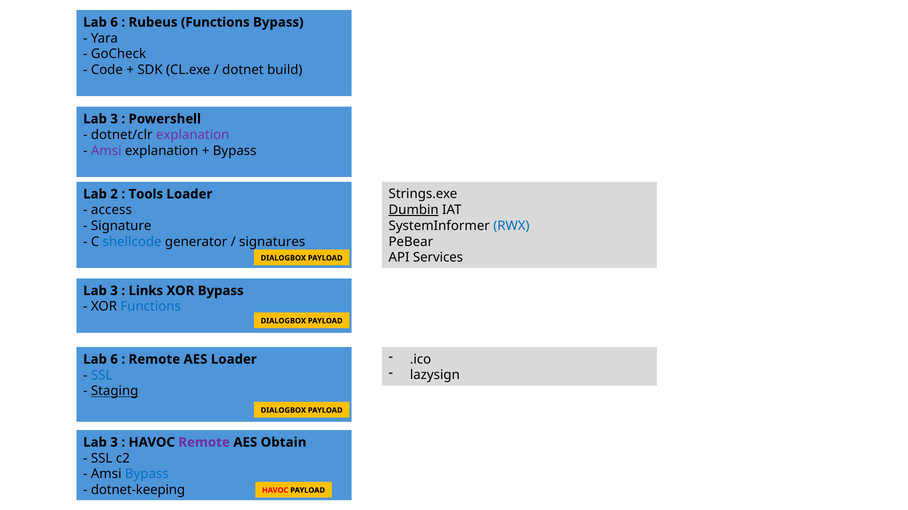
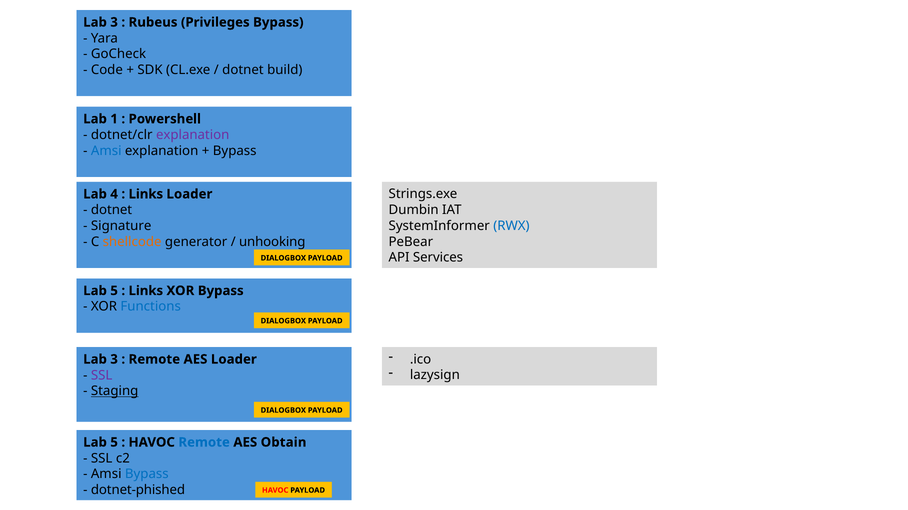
6 at (114, 22): 6 -> 3
Rubeus Functions: Functions -> Privileges
3 at (114, 119): 3 -> 1
Amsi at (106, 151) colour: purple -> blue
2: 2 -> 4
Tools at (146, 194): Tools -> Links
access at (111, 210): access -> dotnet
Dumbin underline: present -> none
shellcode colour: blue -> orange
signatures: signatures -> unhooking
3 at (114, 291): 3 -> 5
6 at (114, 360): 6 -> 3
SSL at (102, 376) colour: blue -> purple
3 at (114, 443): 3 -> 5
Remote at (204, 443) colour: purple -> blue
dotnet-keeping: dotnet-keeping -> dotnet-phished
